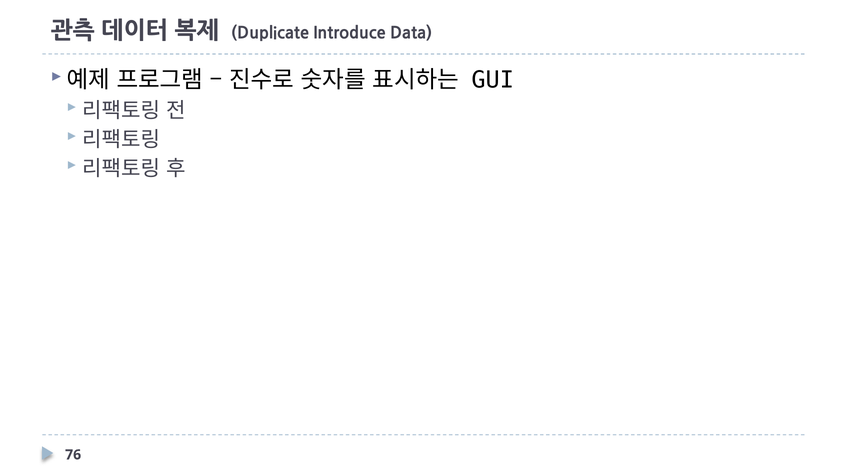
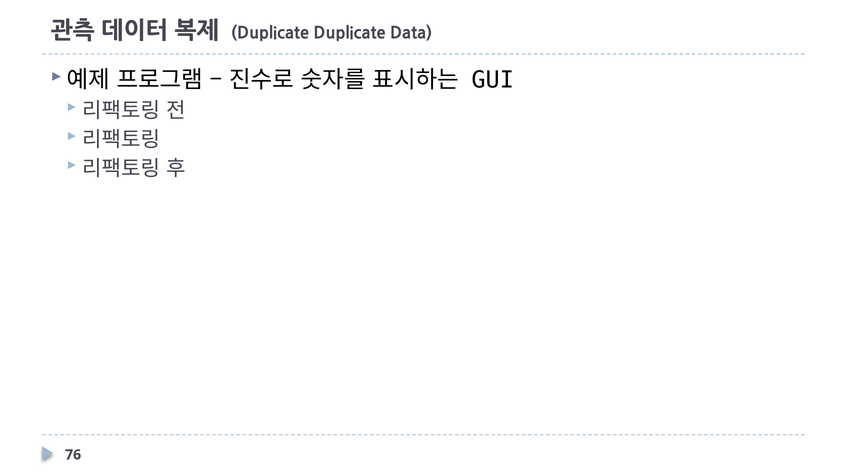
Duplicate Introduce: Introduce -> Duplicate
